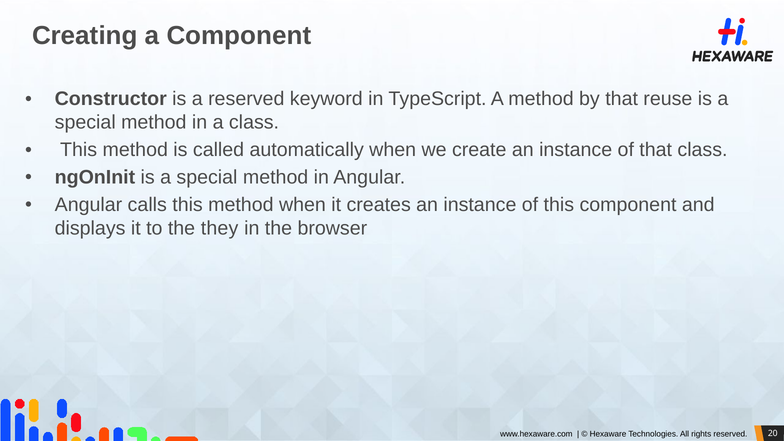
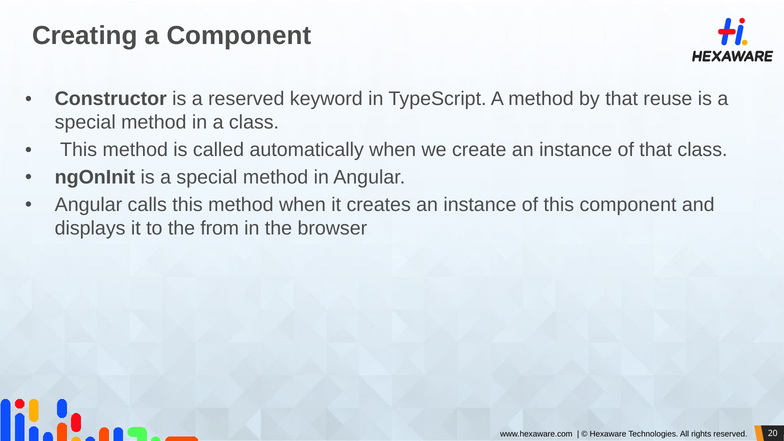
they: they -> from
